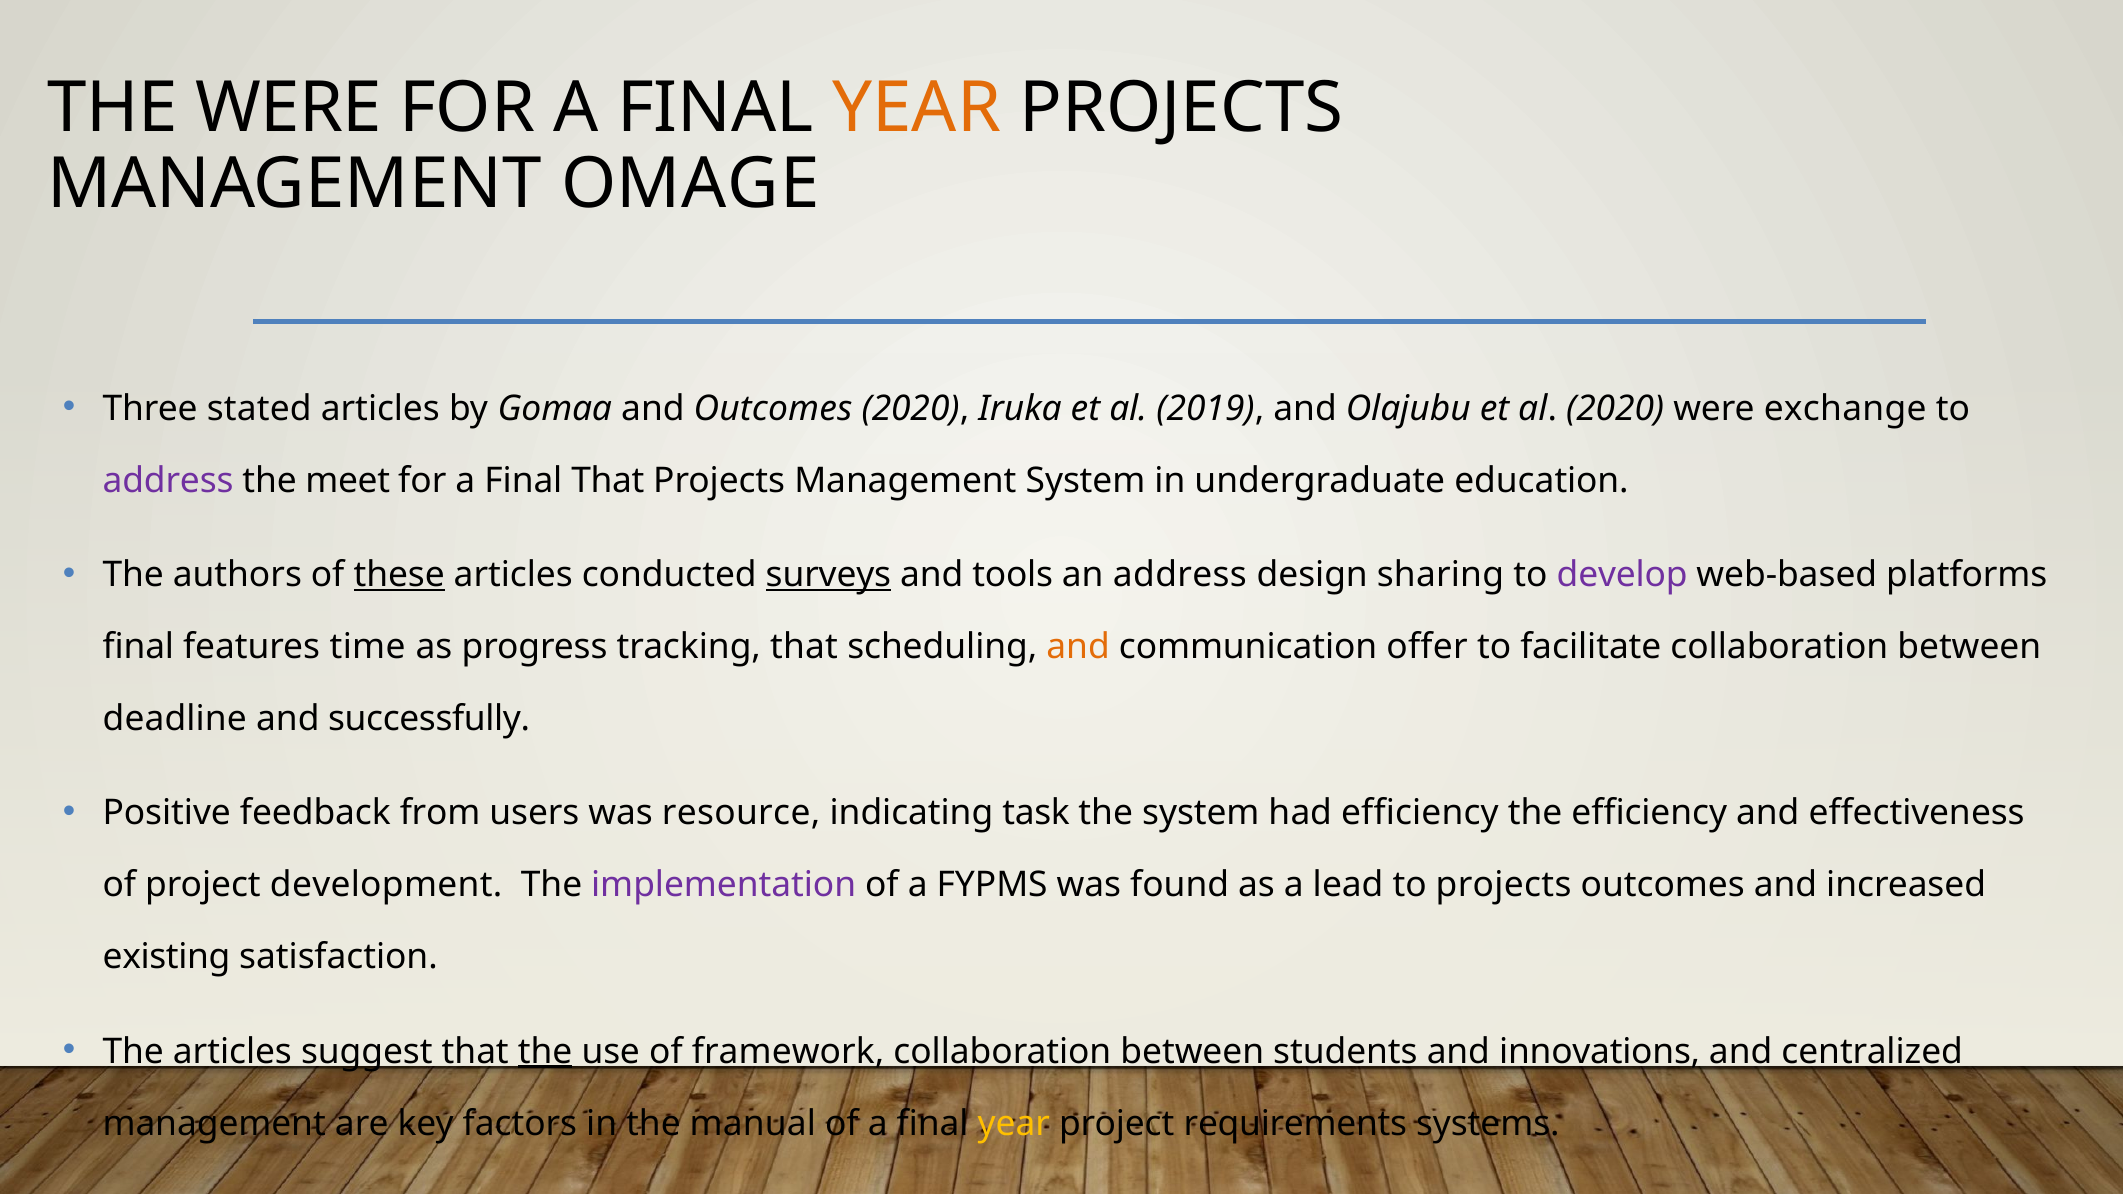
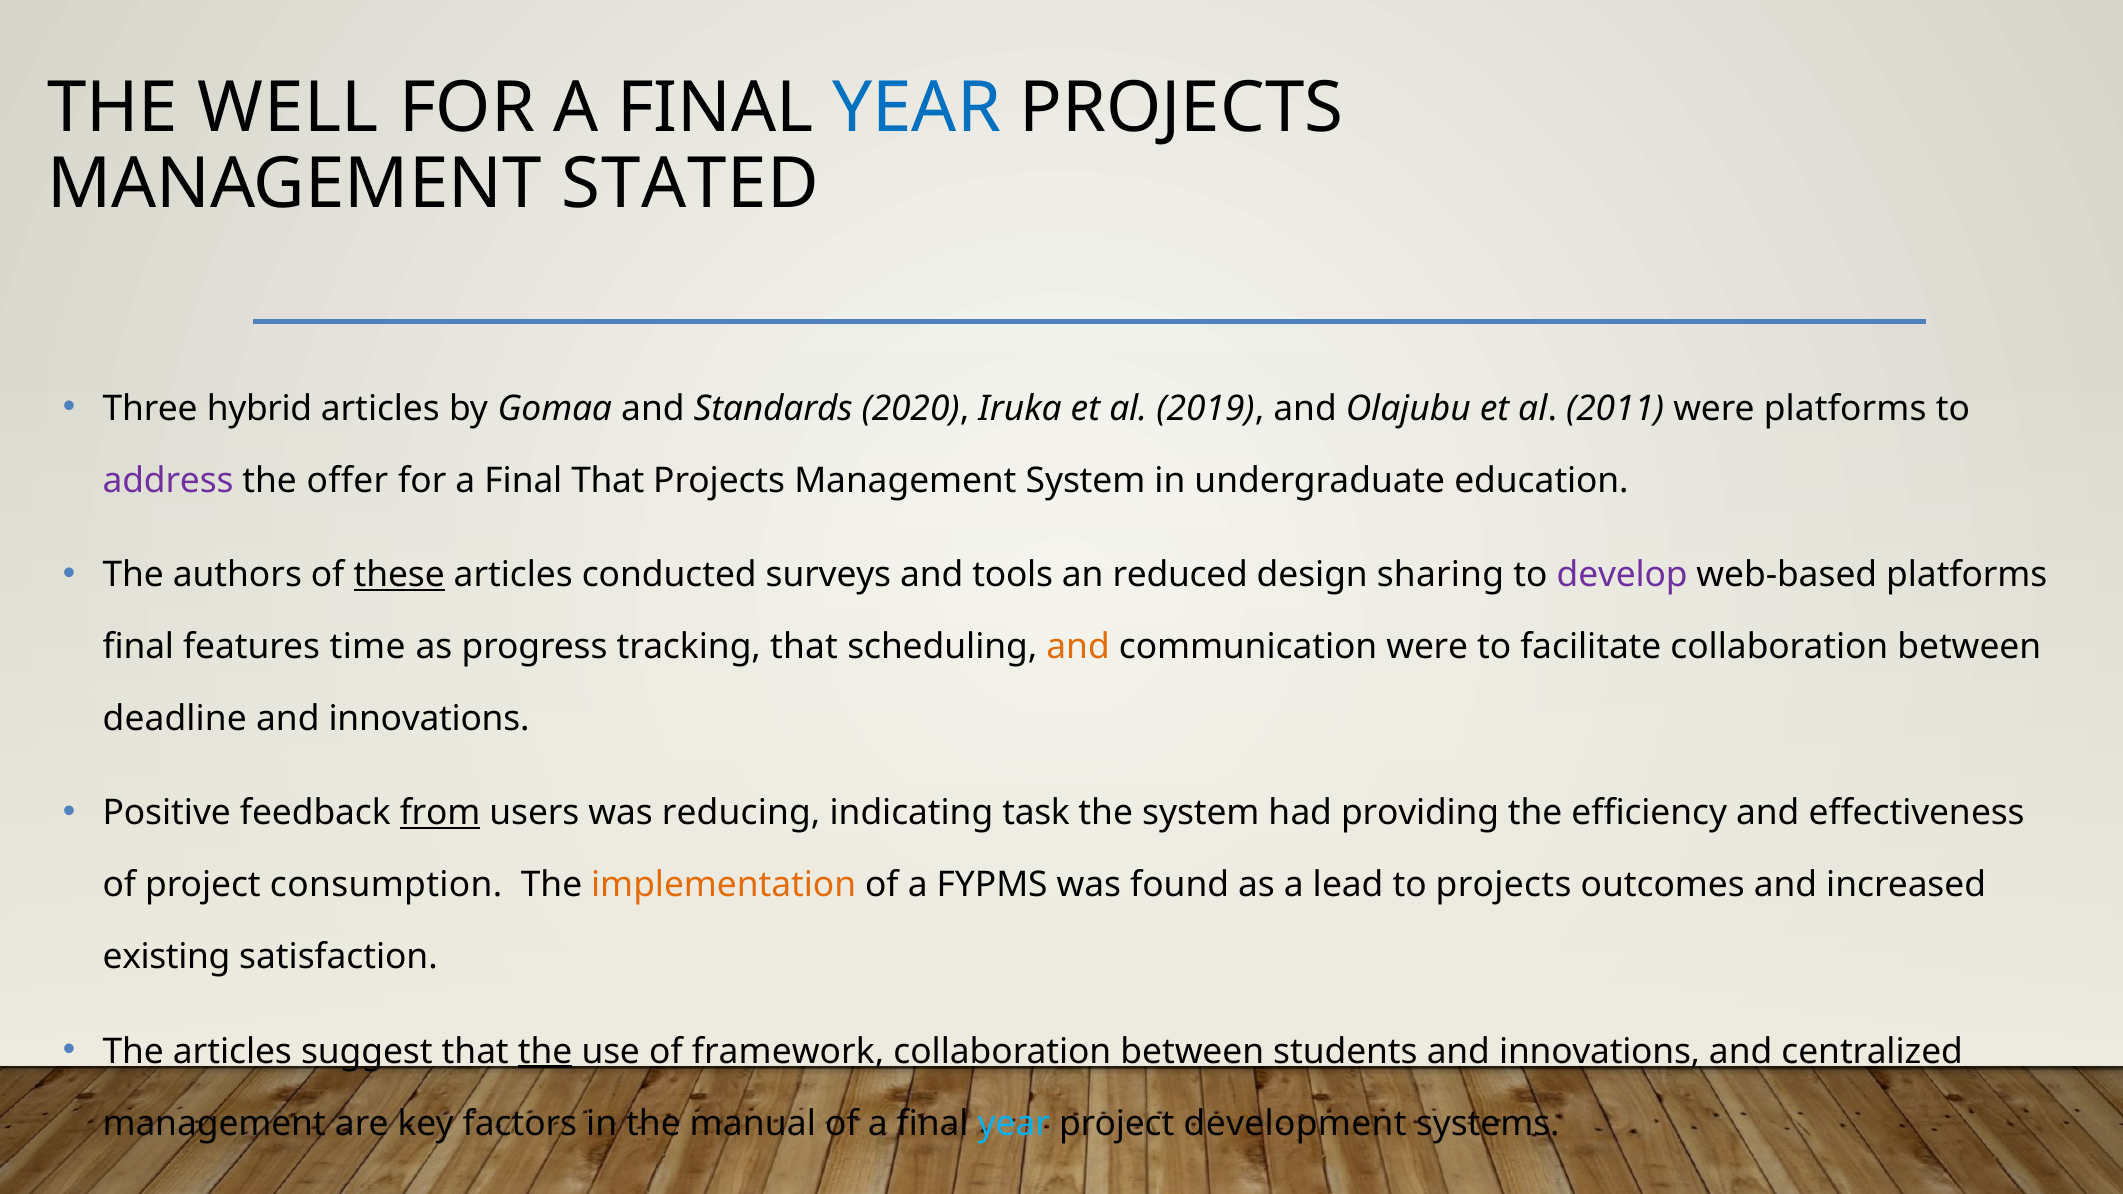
THE WERE: WERE -> WELL
YEAR at (917, 108) colour: orange -> blue
OMAGE: OMAGE -> STATED
stated: stated -> hybrid
and Outcomes: Outcomes -> Standards
al 2020: 2020 -> 2011
were exchange: exchange -> platforms
meet: meet -> offer
surveys underline: present -> none
an address: address -> reduced
communication offer: offer -> were
successfully at (429, 719): successfully -> innovations
from underline: none -> present
resource: resource -> reducing
had efficiency: efficiency -> providing
development: development -> consumption
implementation colour: purple -> orange
year at (1014, 1124) colour: yellow -> light blue
requirements: requirements -> development
